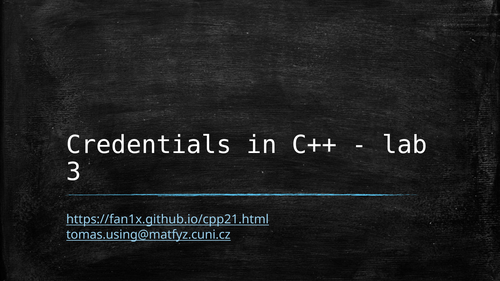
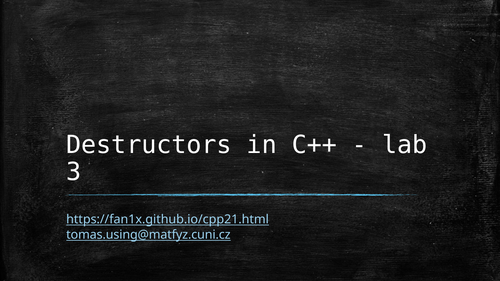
Credentials: Credentials -> Destructors
